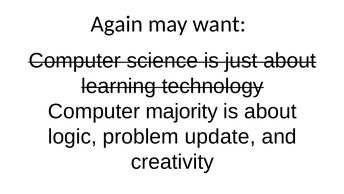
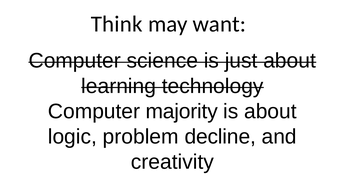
Again: Again -> Think
update: update -> decline
